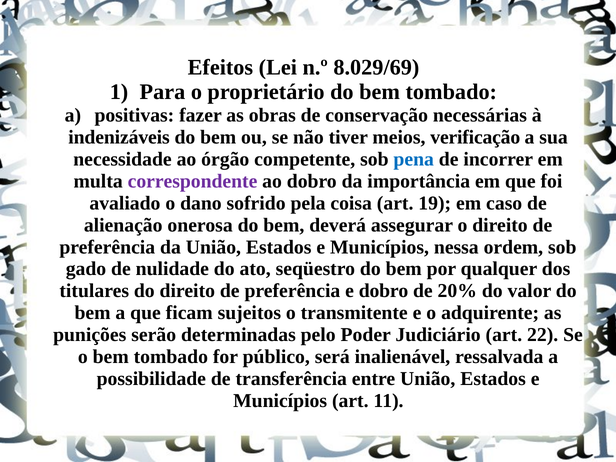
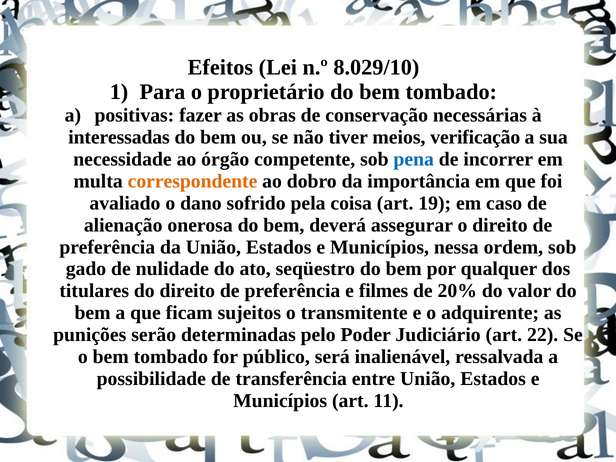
8.029/69: 8.029/69 -> 8.029/10
indenizáveis: indenizáveis -> interessadas
correspondente colour: purple -> orange
e dobro: dobro -> filmes
